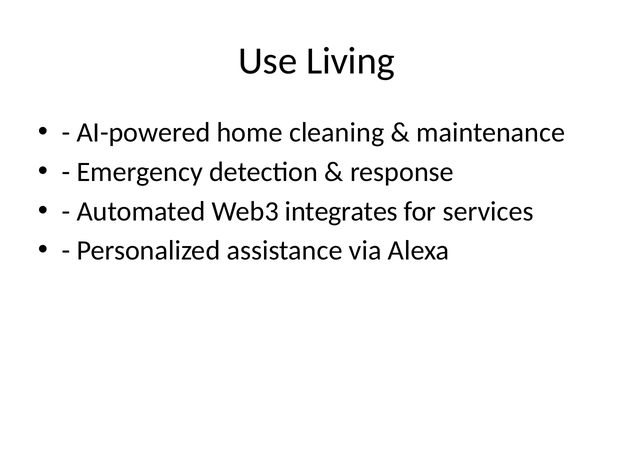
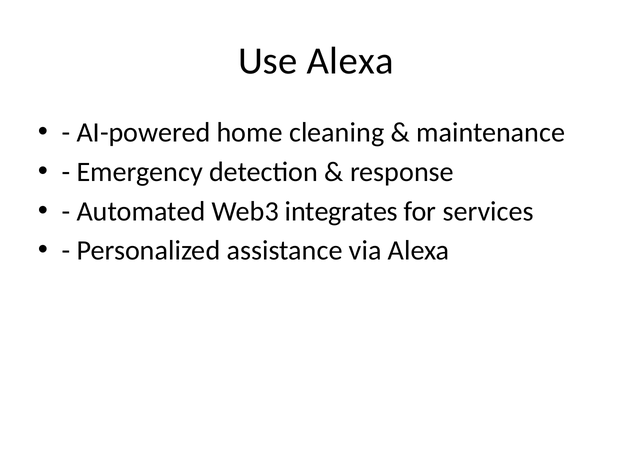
Use Living: Living -> Alexa
